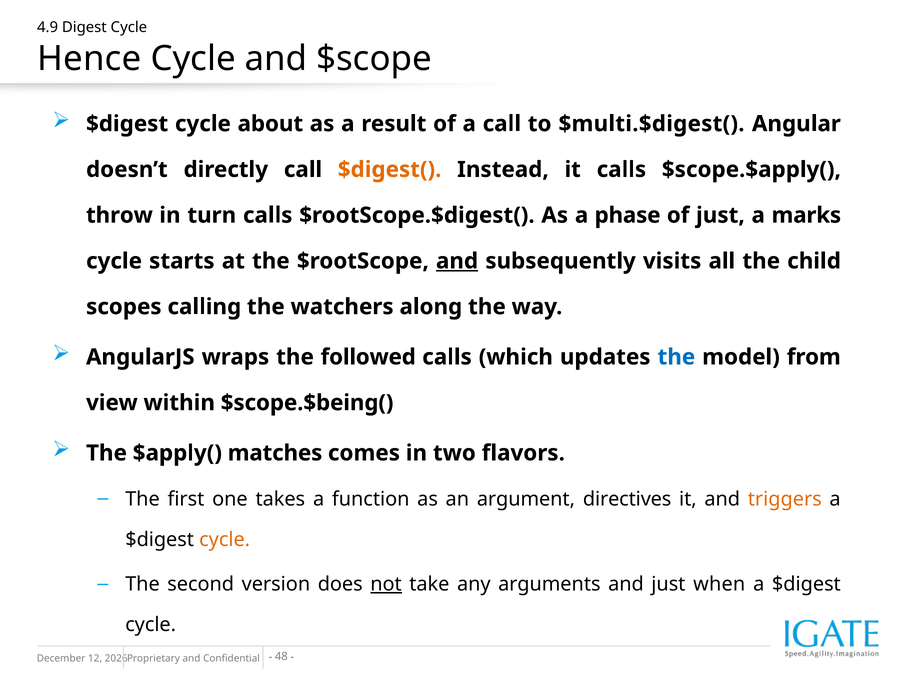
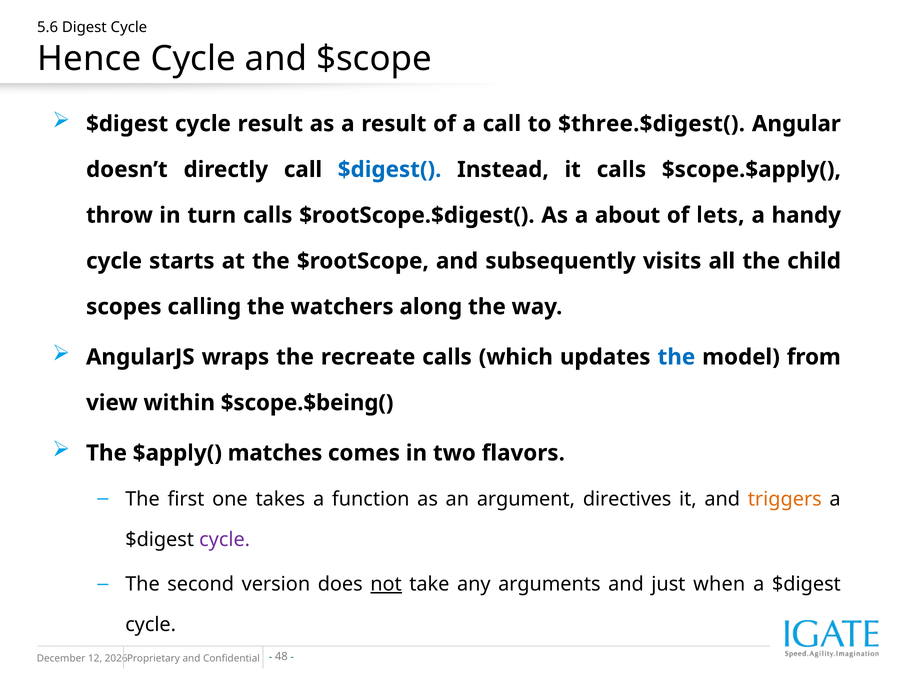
4.9: 4.9 -> 5.6
cycle about: about -> result
$multi.$digest(: $multi.$digest( -> $three.$digest(
$digest( colour: orange -> blue
phase: phase -> about
of just: just -> lets
marks: marks -> handy
and at (457, 261) underline: present -> none
followed: followed -> recreate
cycle at (225, 539) colour: orange -> purple
